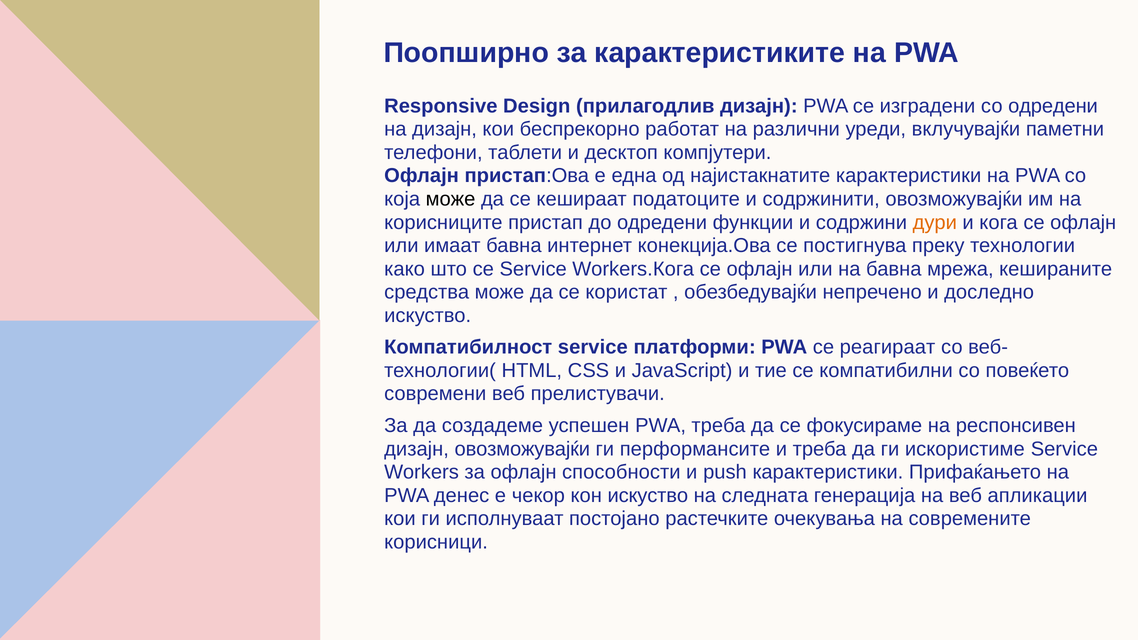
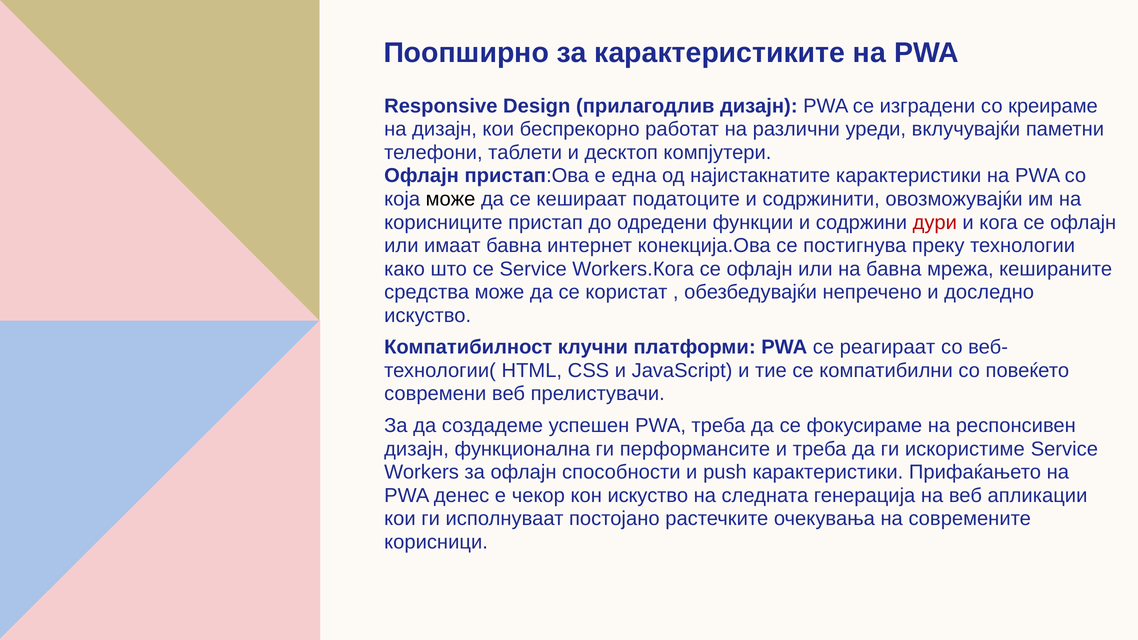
со одредени: одредени -> креираме
дури colour: orange -> red
Компатибилност service: service -> клучни
дизајн овозможувајќи: овозможувајќи -> функционална
